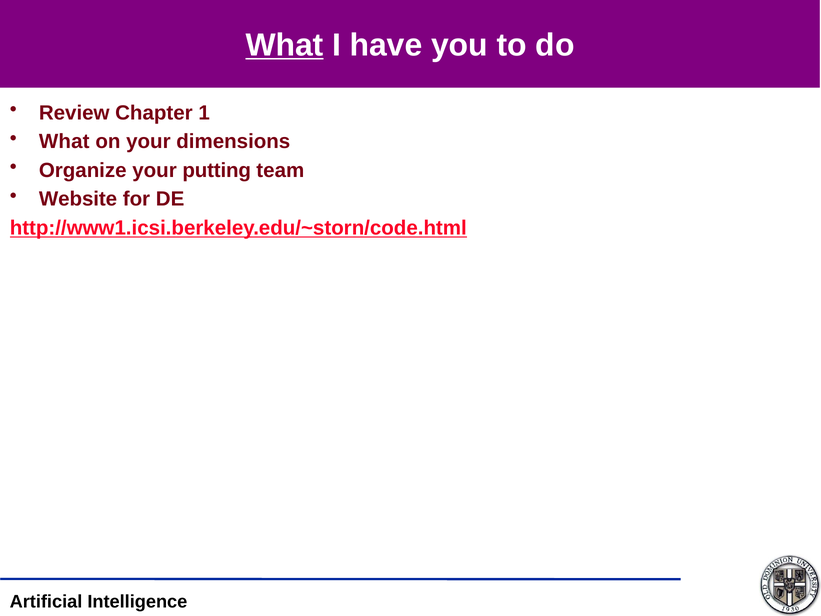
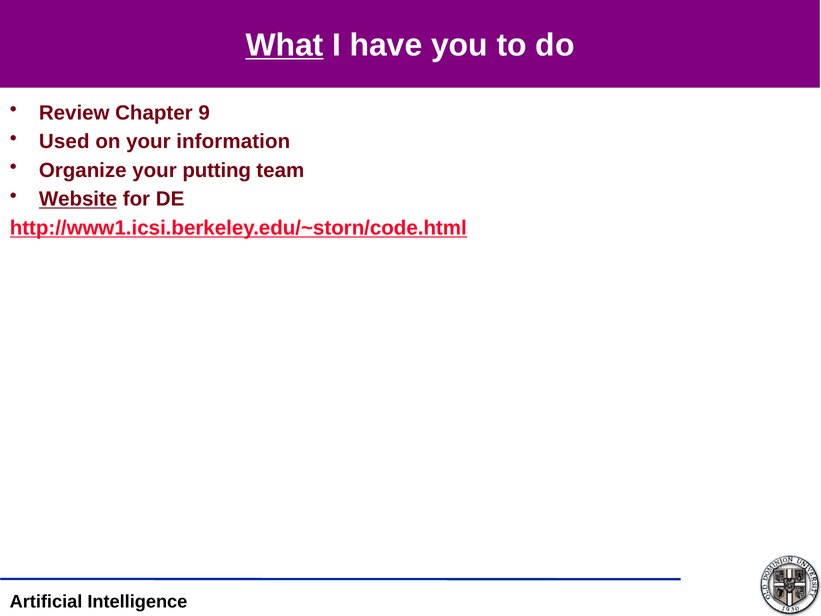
1: 1 -> 9
What at (64, 142): What -> Used
dimensions: dimensions -> information
Website underline: none -> present
